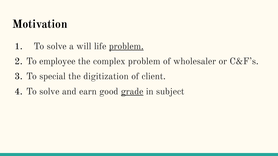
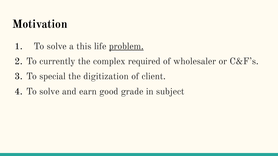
will: will -> this
employee: employee -> currently
complex problem: problem -> required
grade underline: present -> none
